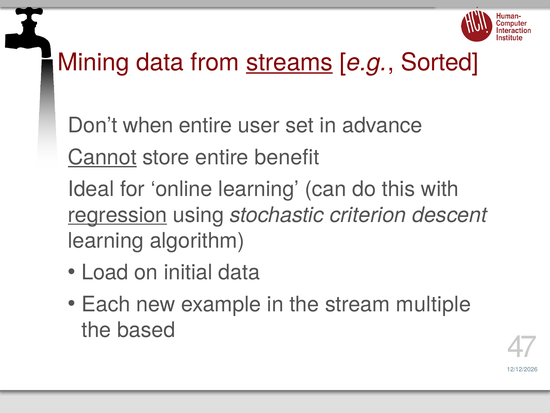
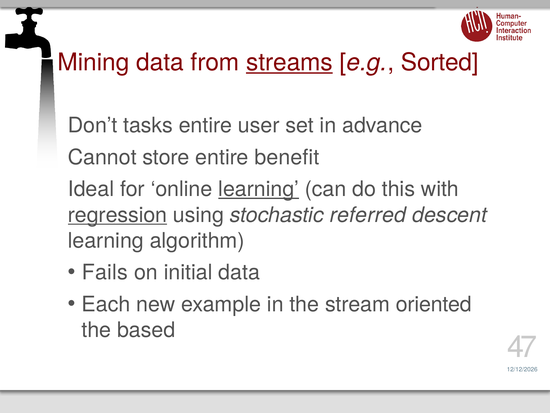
when: when -> tasks
Cannot underline: present -> none
learning at (259, 189) underline: none -> present
criterion: criterion -> referred
Load: Load -> Fails
multiple: multiple -> oriented
